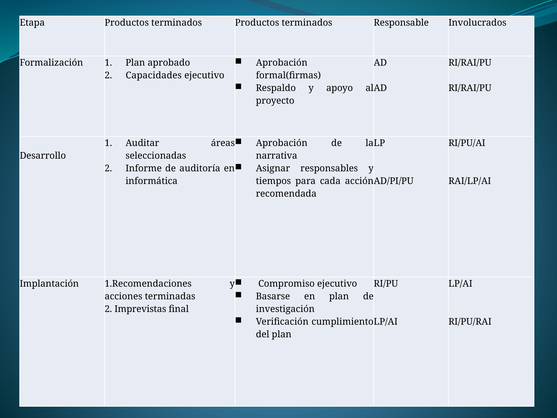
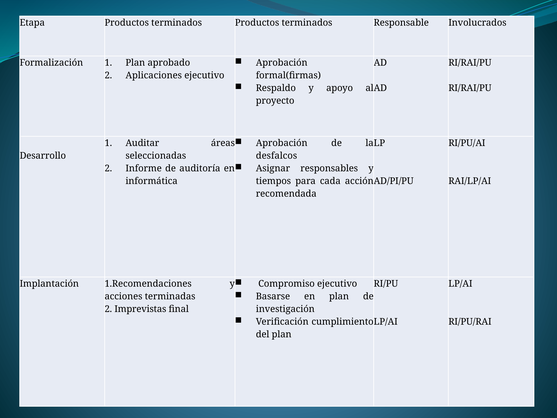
Capacidades: Capacidades -> Aplicaciones
narrativa: narrativa -> desfalcos
